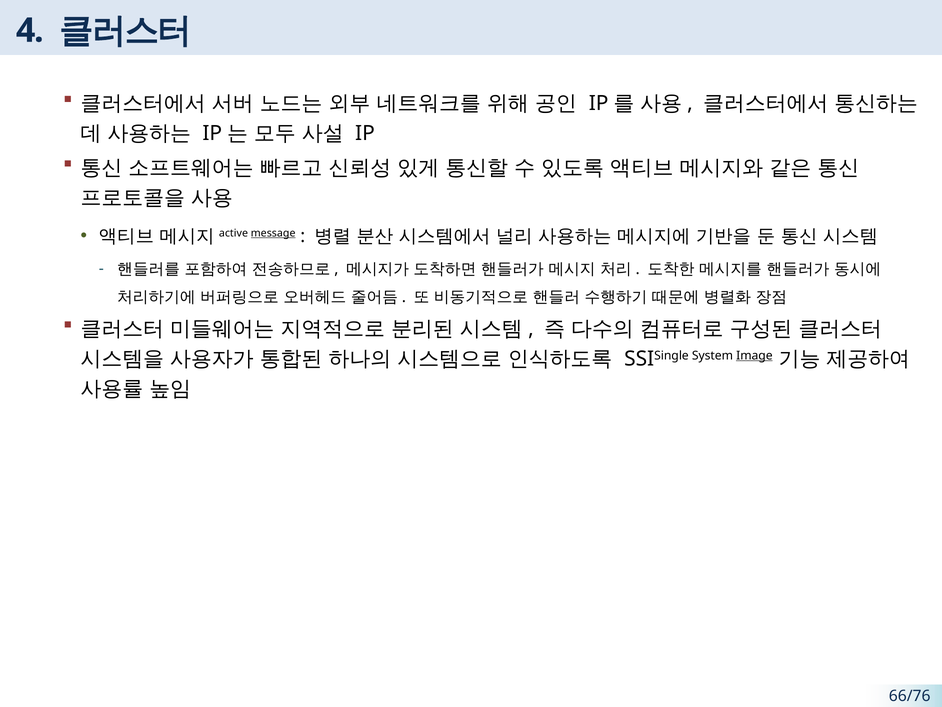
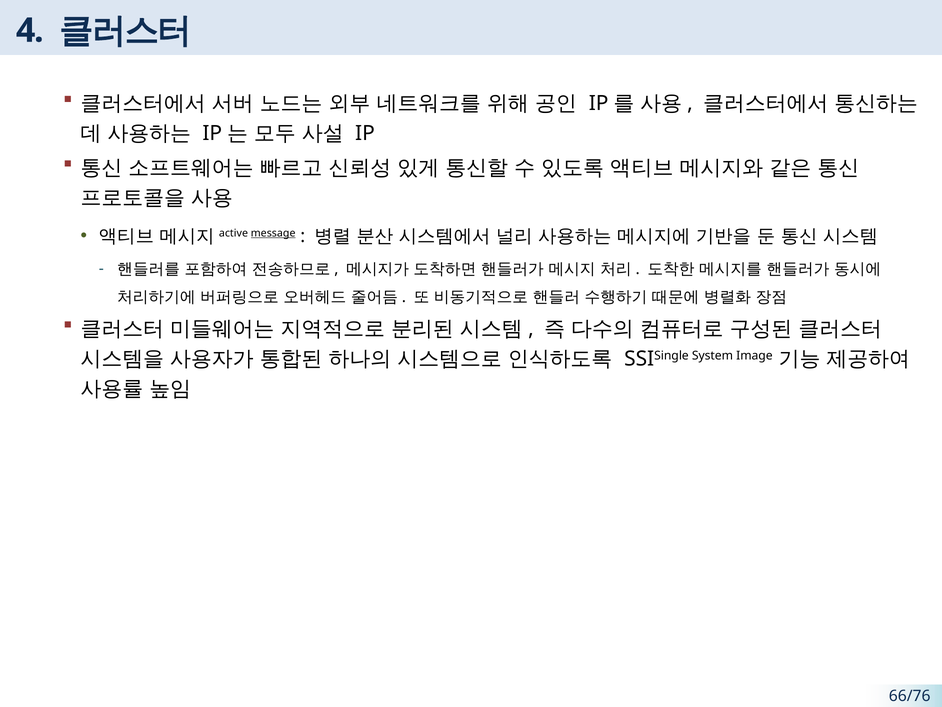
Image underline: present -> none
